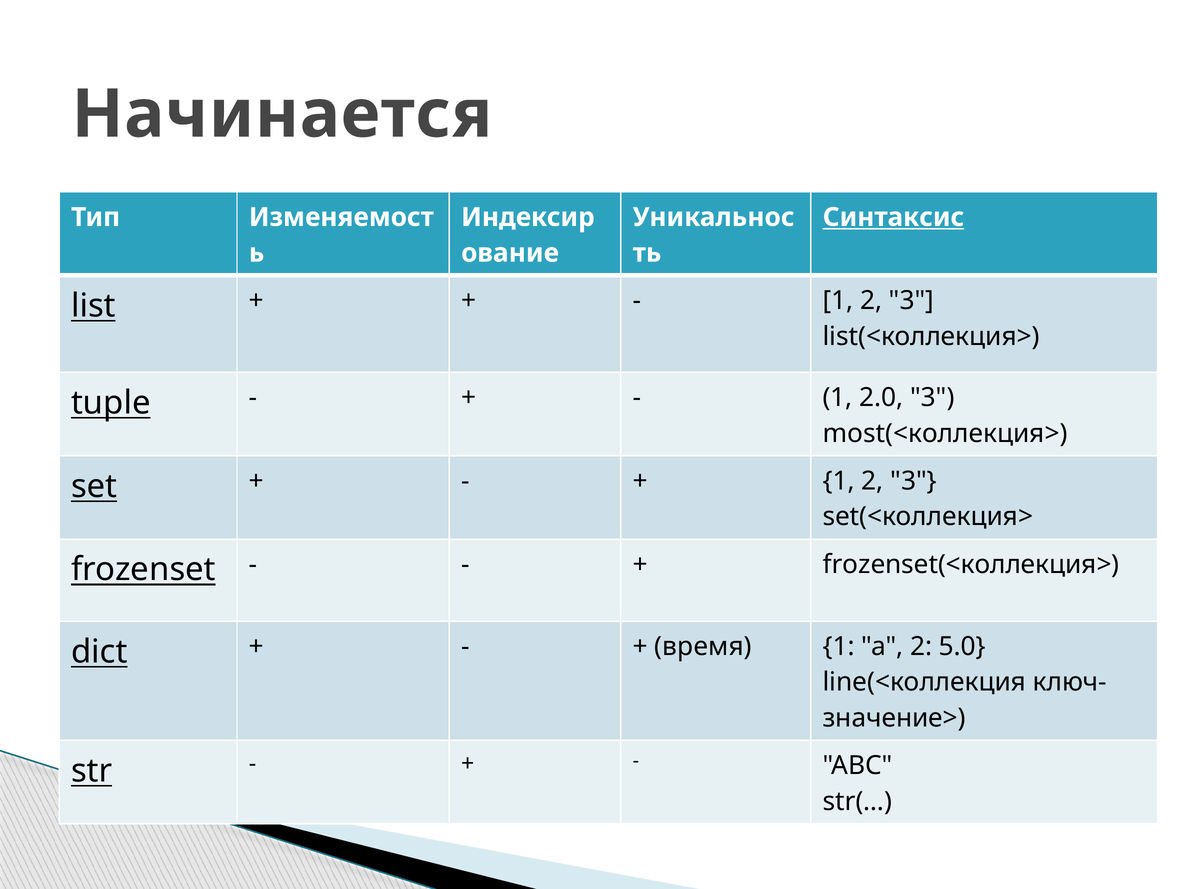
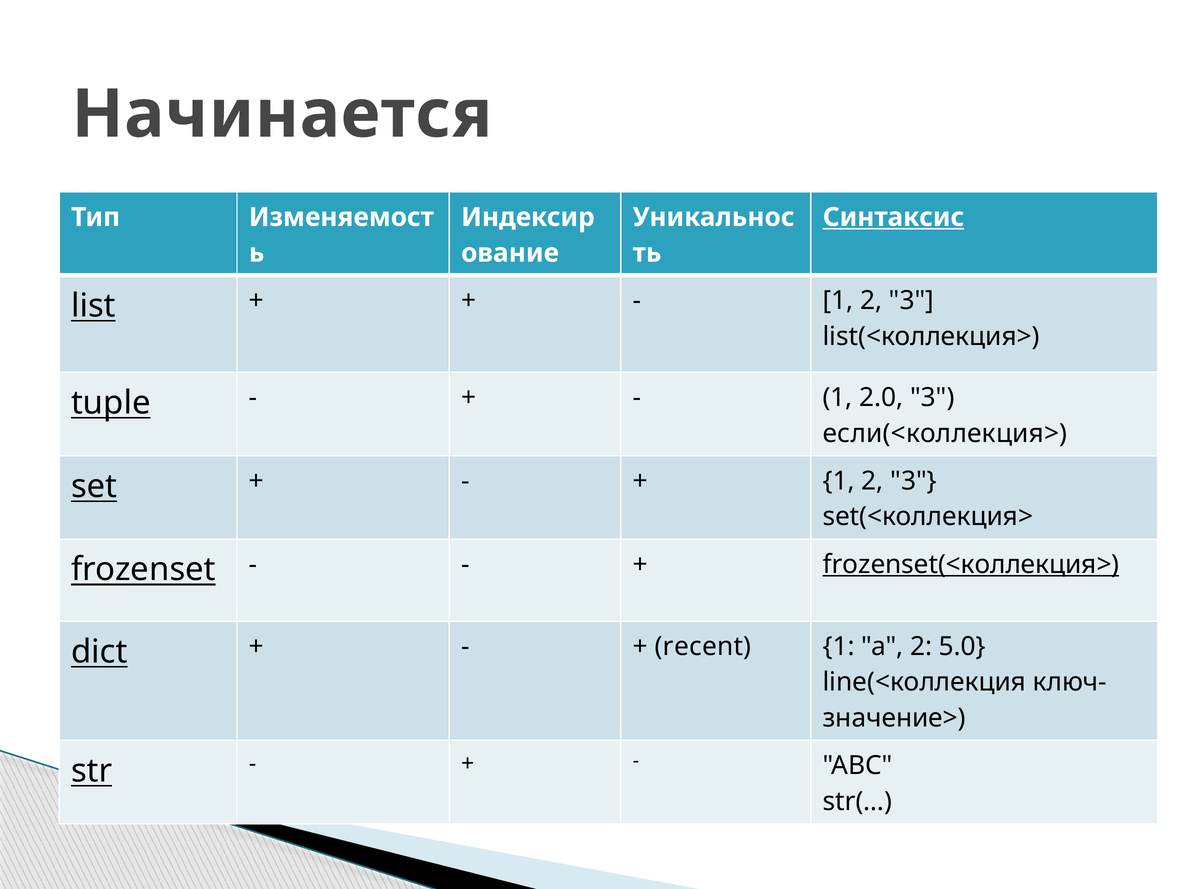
most(<коллекция>: most(<коллекция> -> если(<коллекция>
frozenset(<коллекция> underline: none -> present
время: время -> recent
